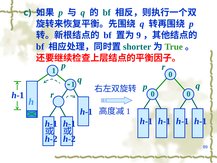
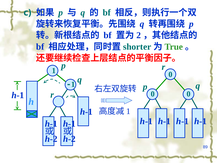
9: 9 -> 2
